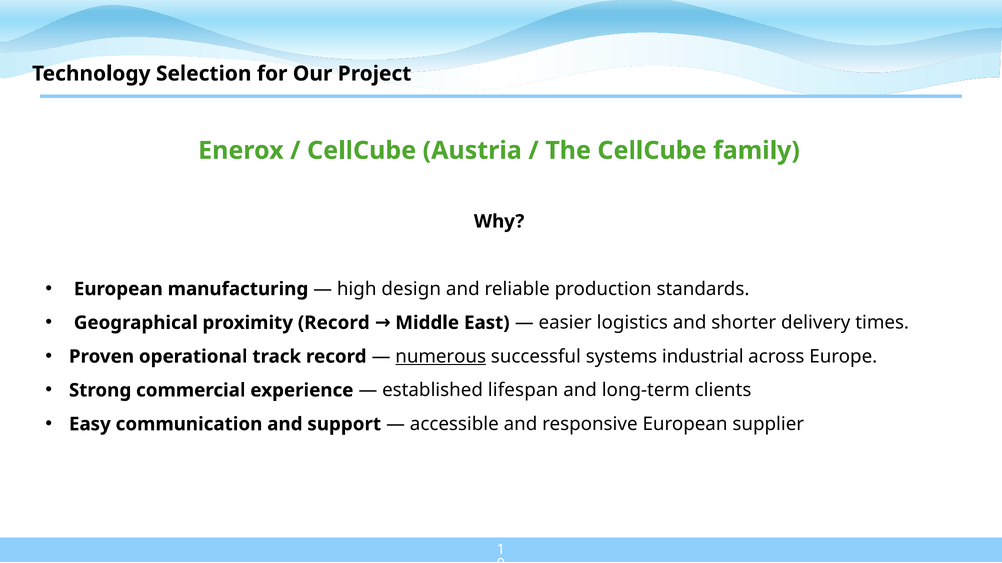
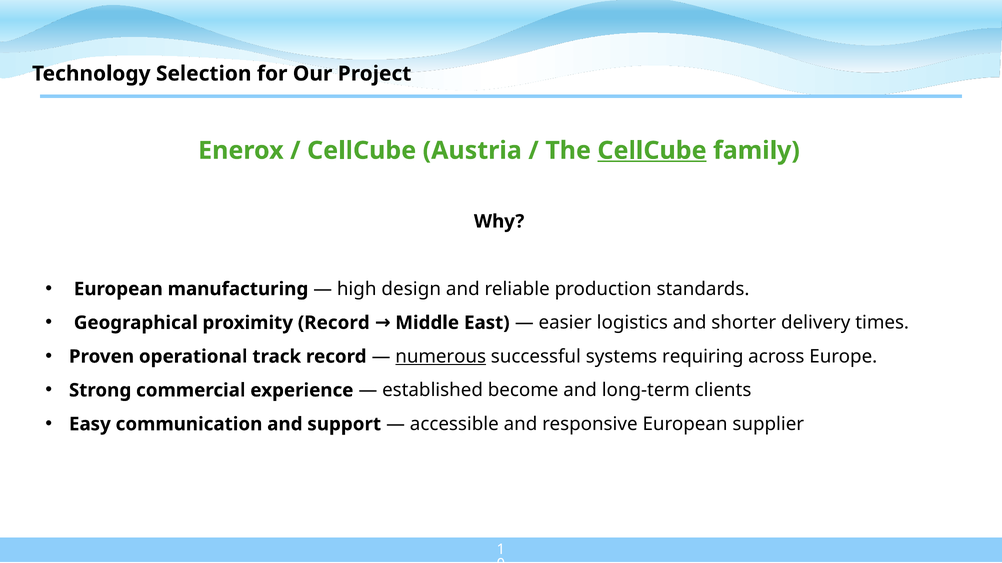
CellCube at (652, 151) underline: none -> present
industrial: industrial -> requiring
lifespan: lifespan -> become
